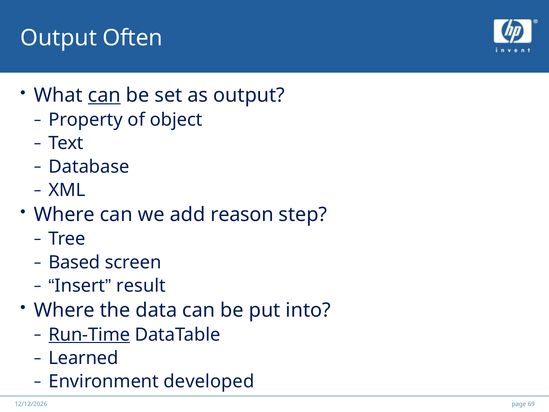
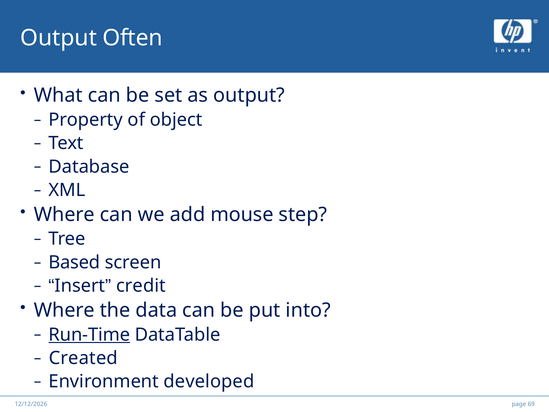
can at (104, 95) underline: present -> none
reason: reason -> mouse
result: result -> credit
Learned: Learned -> Created
